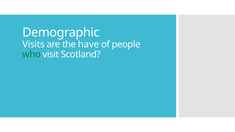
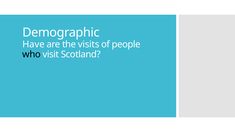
Visits: Visits -> Have
have: have -> visits
who colour: green -> black
